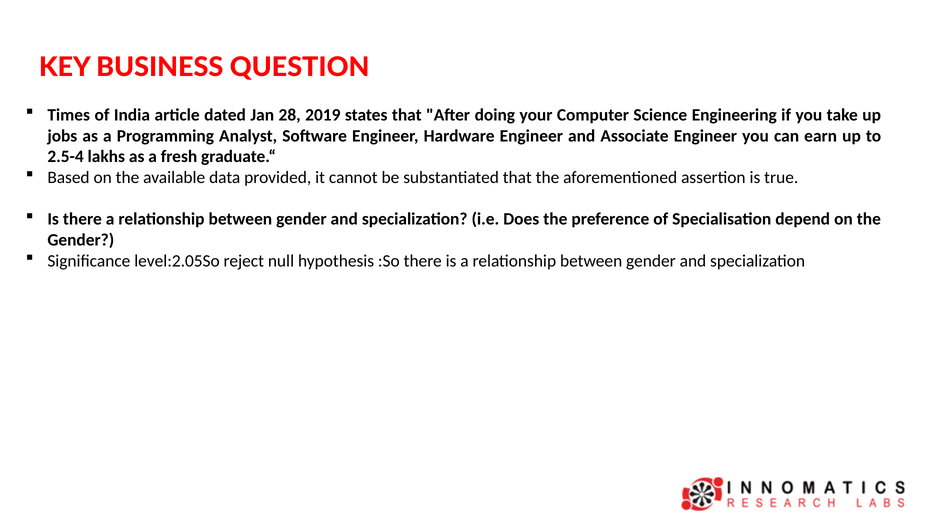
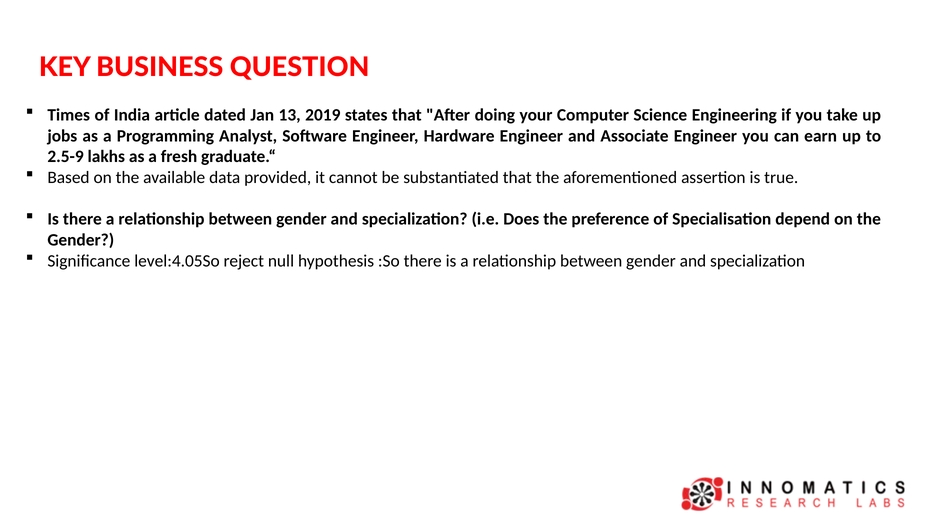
28: 28 -> 13
2.5-4: 2.5-4 -> 2.5-9
level:2.05So: level:2.05So -> level:4.05So
